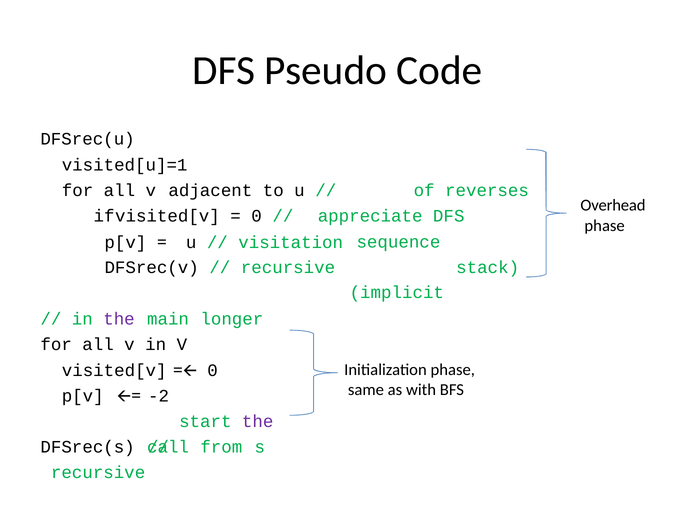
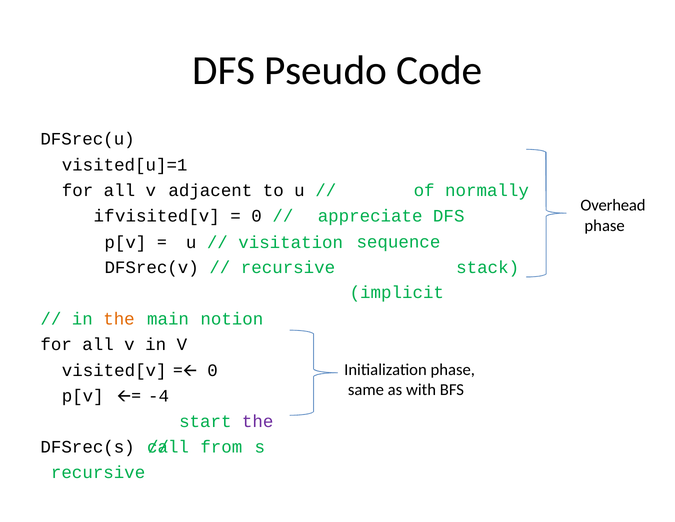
reverses: reverses -> normally
the at (119, 319) colour: purple -> orange
longer: longer -> notion
-2: -2 -> -4
